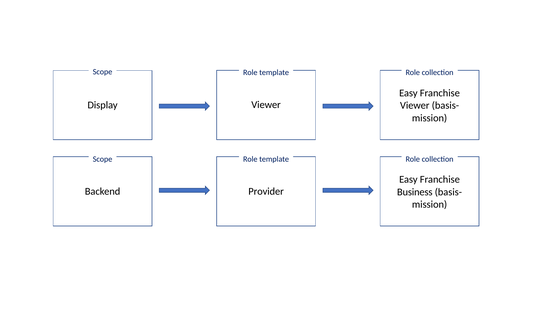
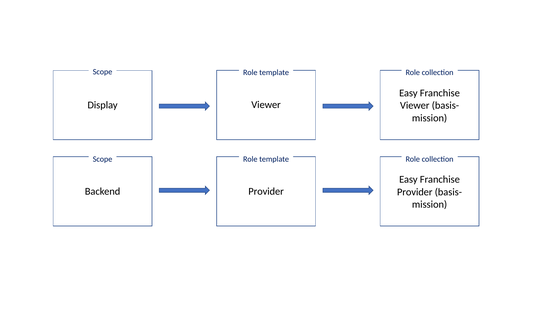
Business at (415, 192): Business -> Provider
